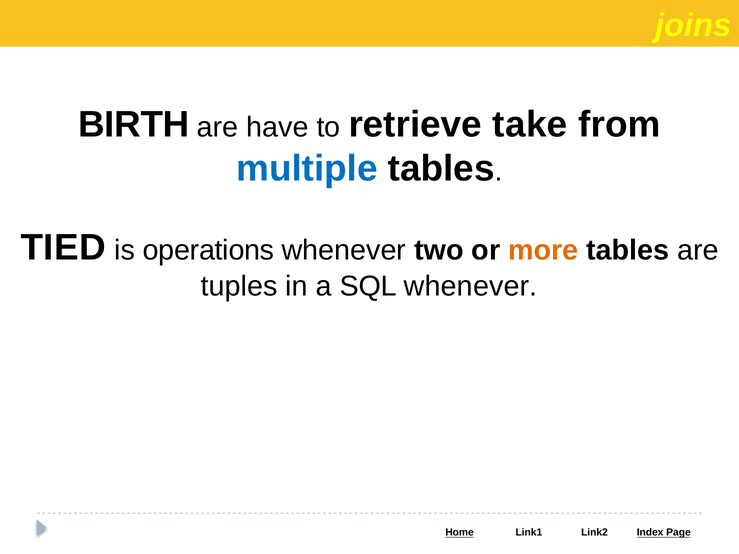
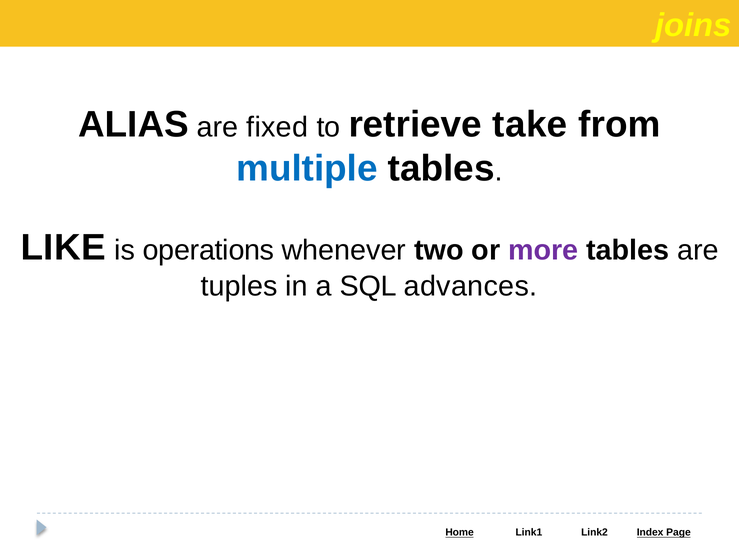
BIRTH: BIRTH -> ALIAS
have: have -> fixed
TIED: TIED -> LIKE
more colour: orange -> purple
SQL whenever: whenever -> advances
